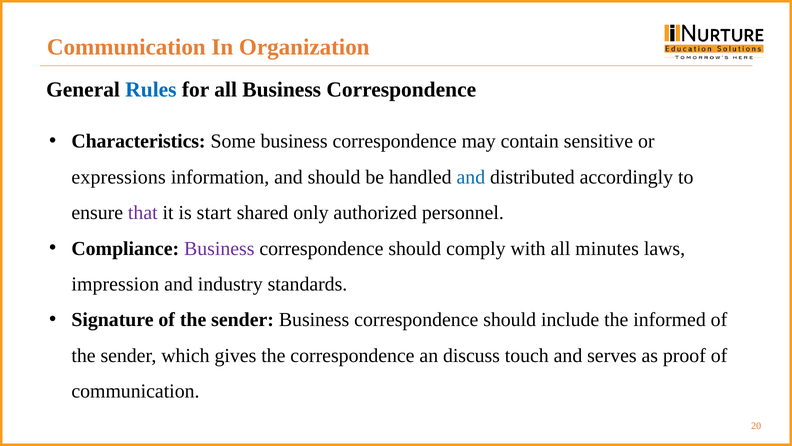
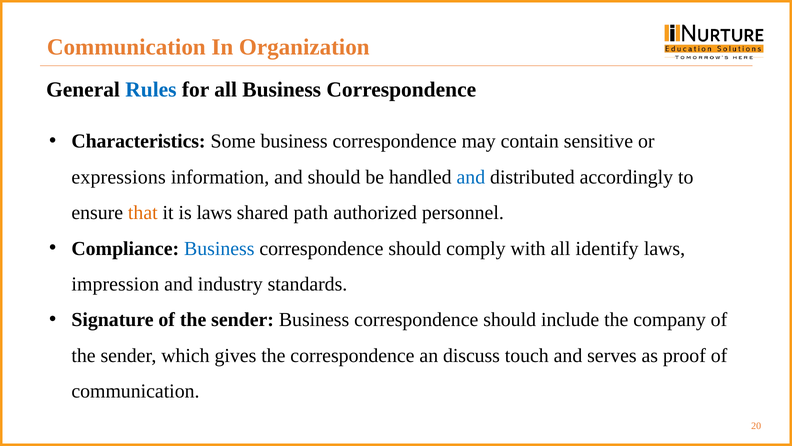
that colour: purple -> orange
is start: start -> laws
only: only -> path
Business at (219, 248) colour: purple -> blue
minutes: minutes -> identify
informed: informed -> company
